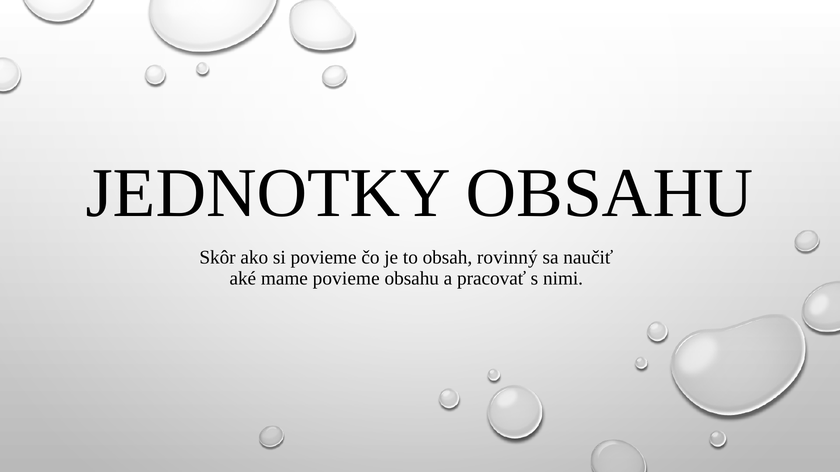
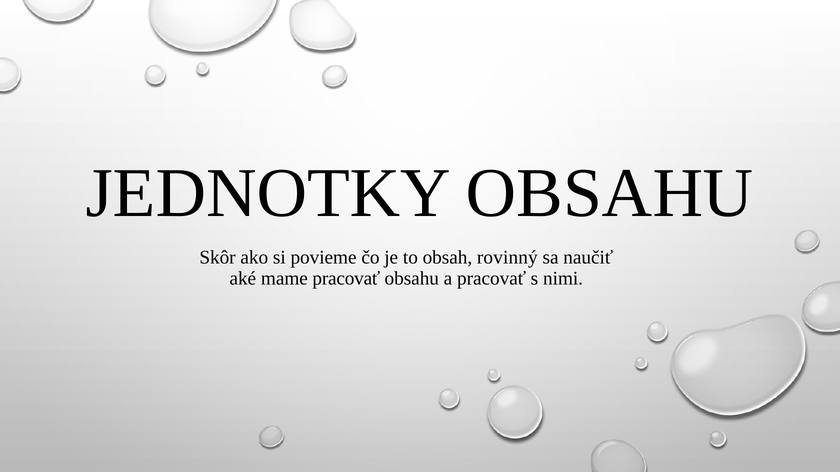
mame povieme: povieme -> pracovať
